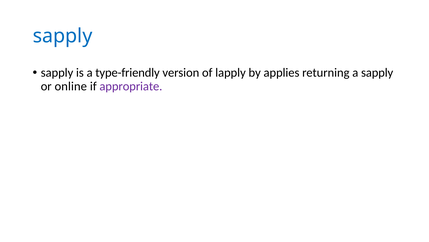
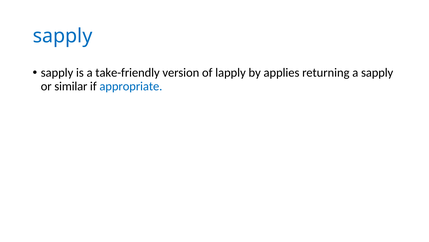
type-friendly: type-friendly -> take-friendly
online: online -> similar
appropriate colour: purple -> blue
